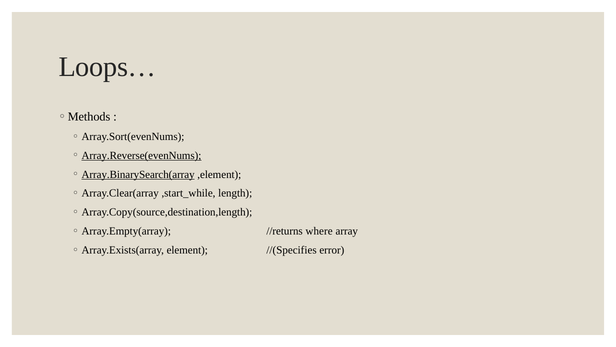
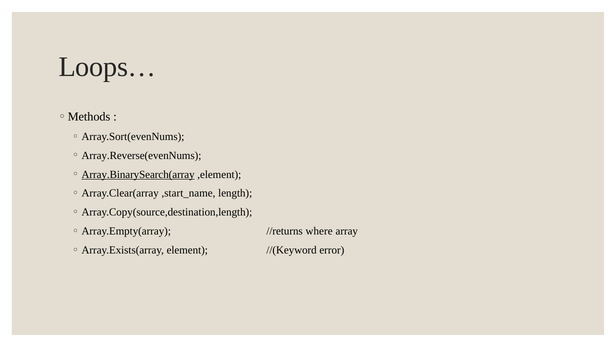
Array.Reverse(evenNums underline: present -> none
,start_while: ,start_while -> ,start_name
//(Specifies: //(Specifies -> //(Keyword
